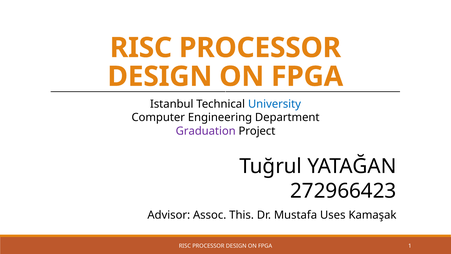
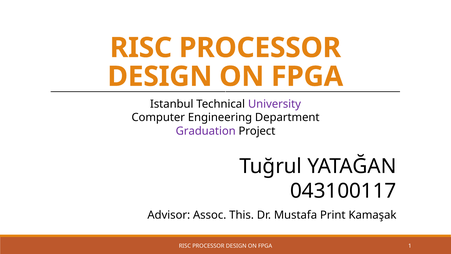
University colour: blue -> purple
272966423: 272966423 -> 043100117
Uses: Uses -> Print
